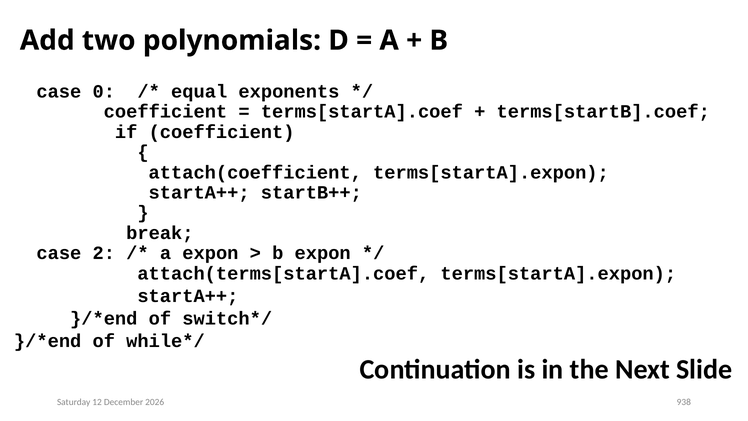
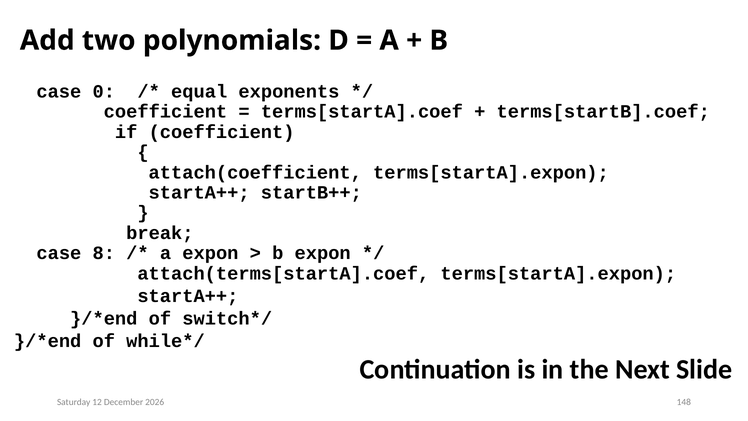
2: 2 -> 8
938: 938 -> 148
